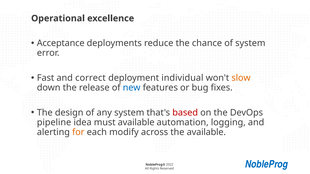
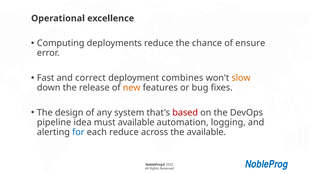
Acceptance: Acceptance -> Computing
of system: system -> ensure
individual: individual -> combines
new colour: blue -> orange
for colour: orange -> blue
each modify: modify -> reduce
